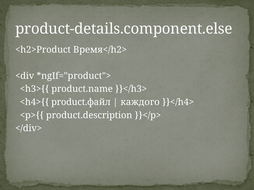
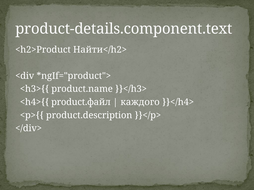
product-details.component.else: product-details.component.else -> product-details.component.text
Время</h2>: Время</h2> -> Найти</h2>
